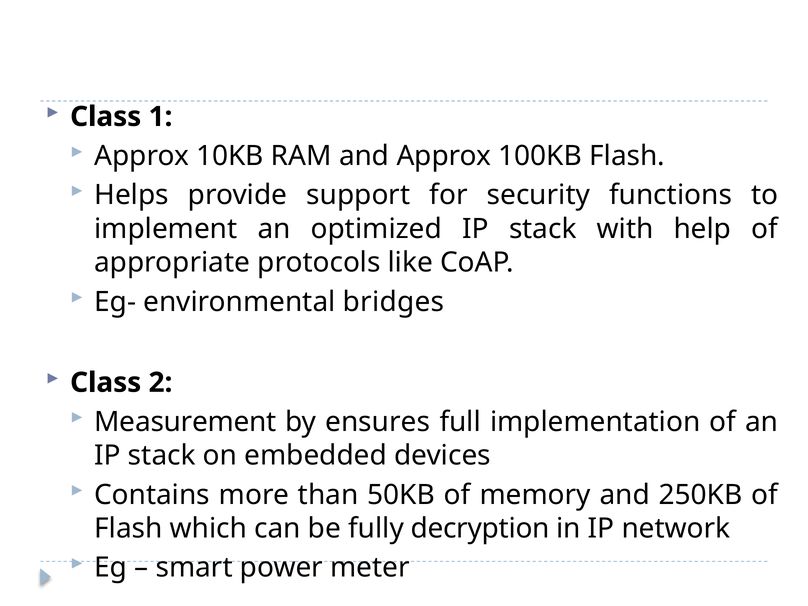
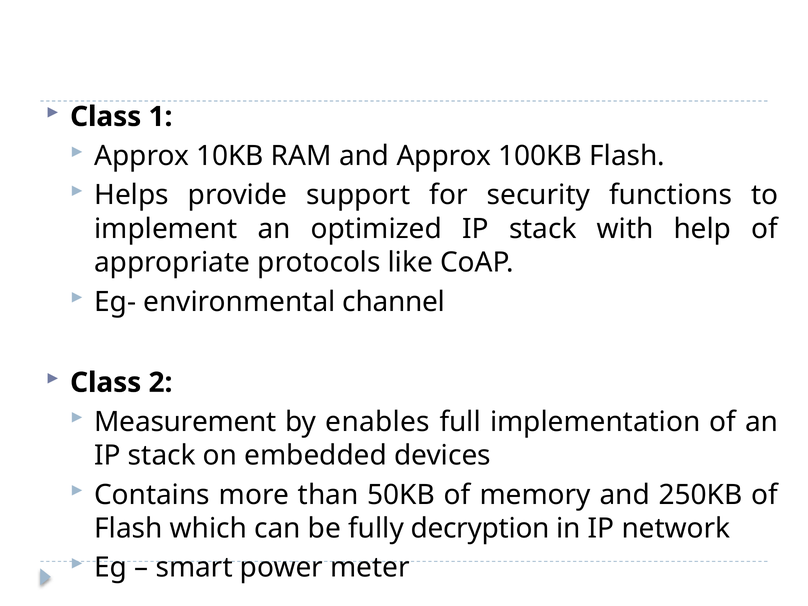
bridges: bridges -> channel
ensures: ensures -> enables
